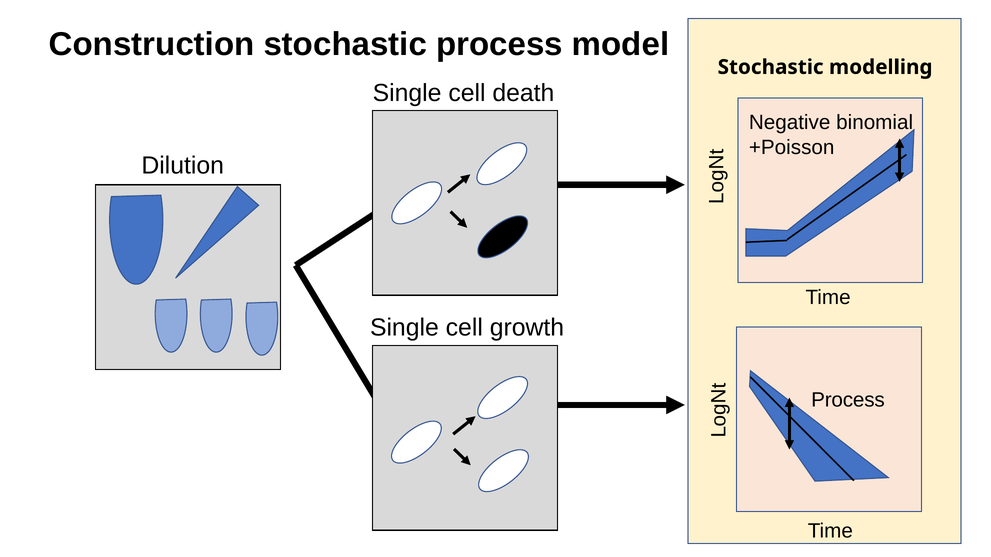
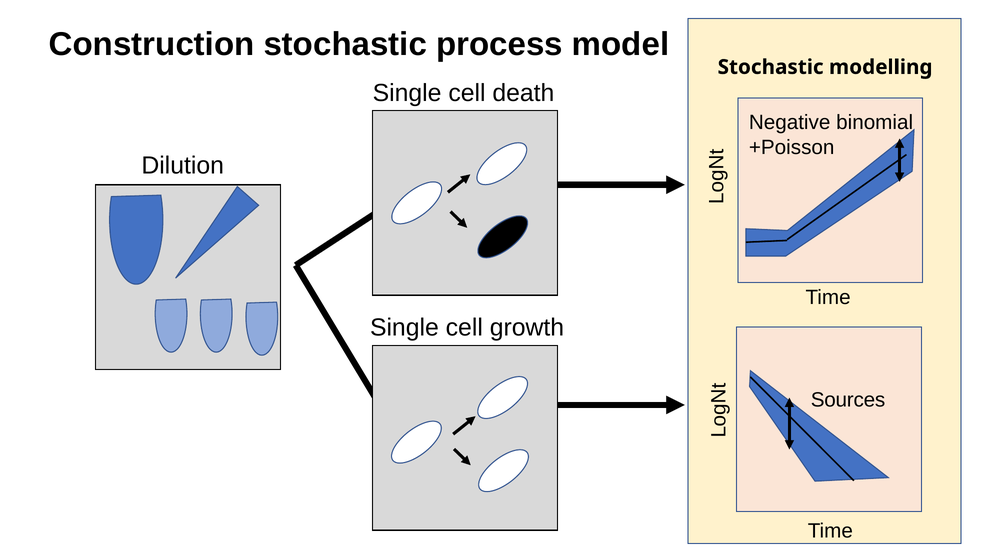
Process at (848, 400): Process -> Sources
